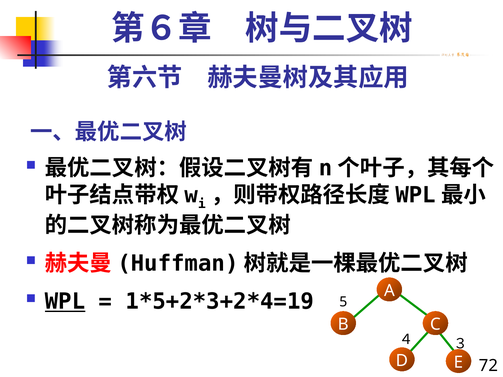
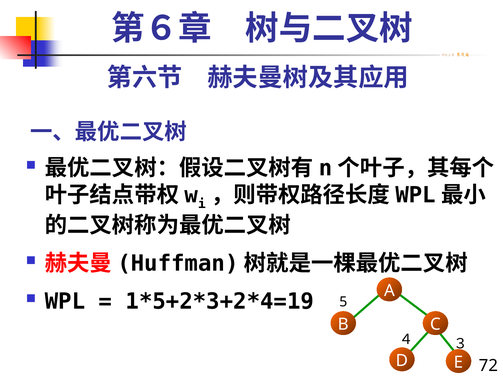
WPL underline: present -> none
